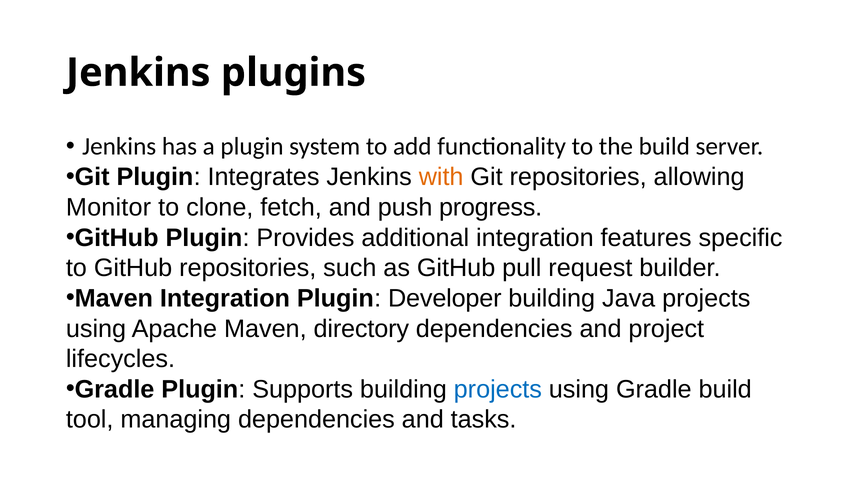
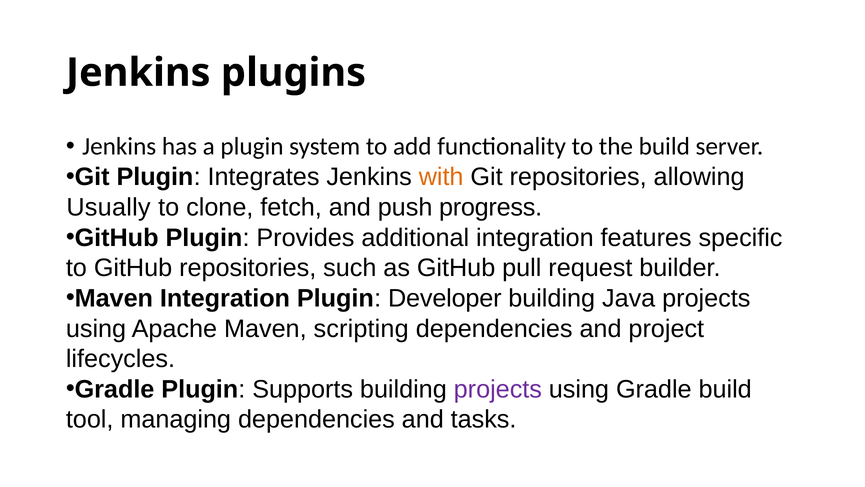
Monitor: Monitor -> Usually
directory: directory -> scripting
projects at (498, 389) colour: blue -> purple
